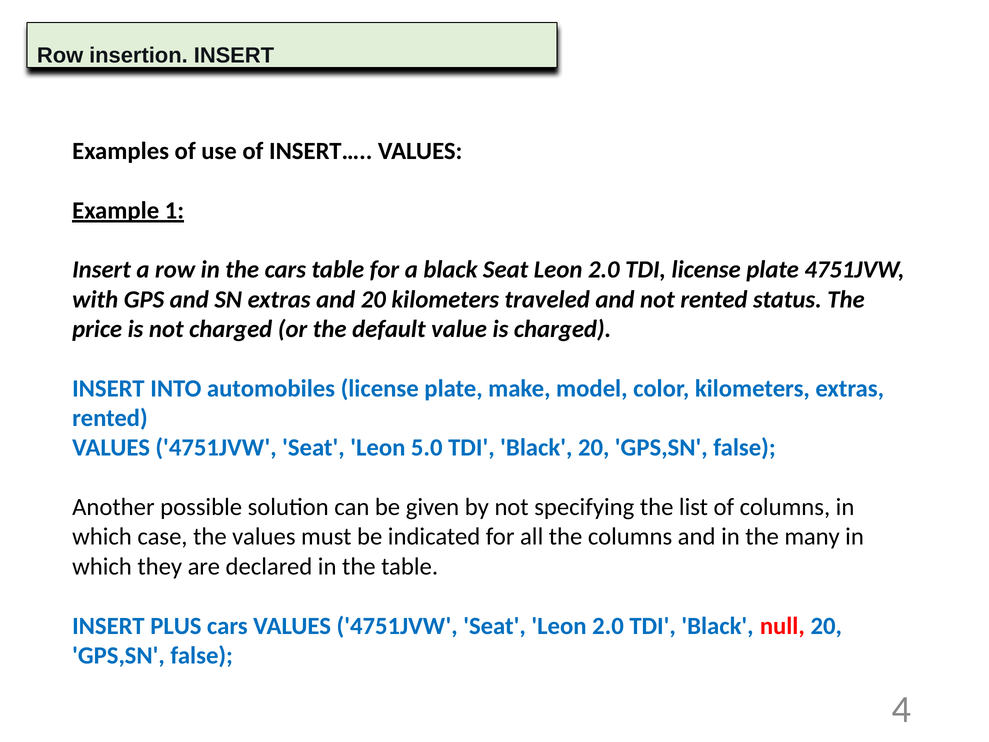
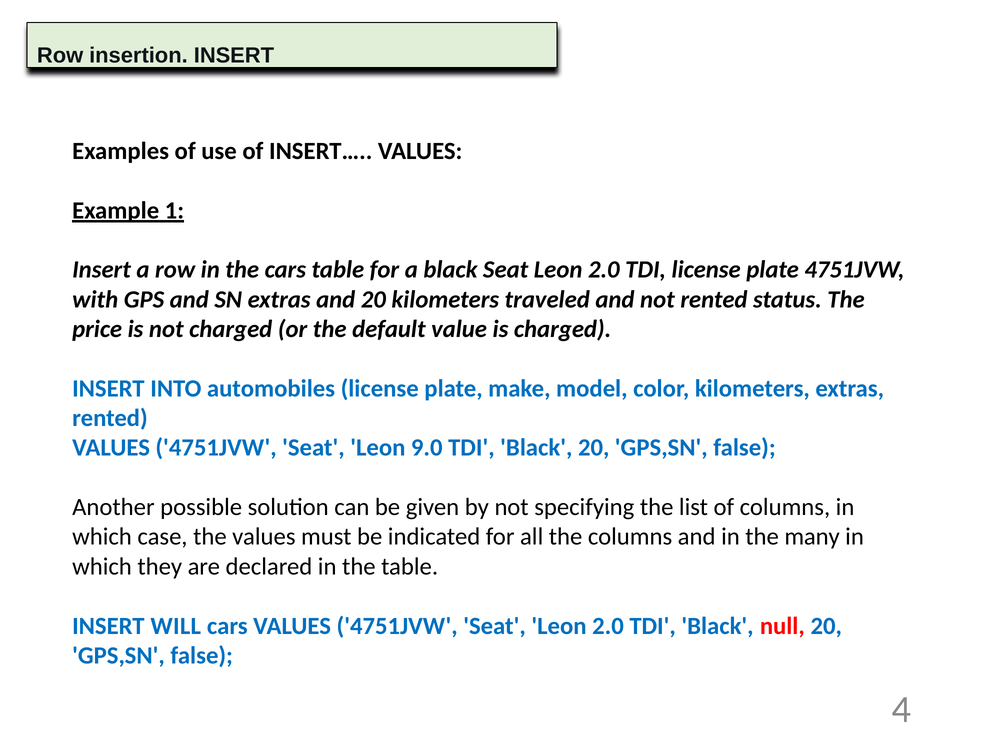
5.0: 5.0 -> 9.0
PLUS: PLUS -> WILL
